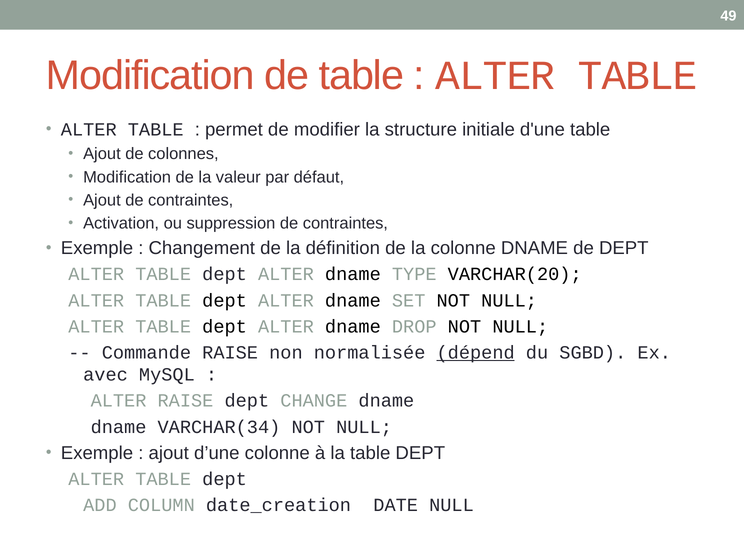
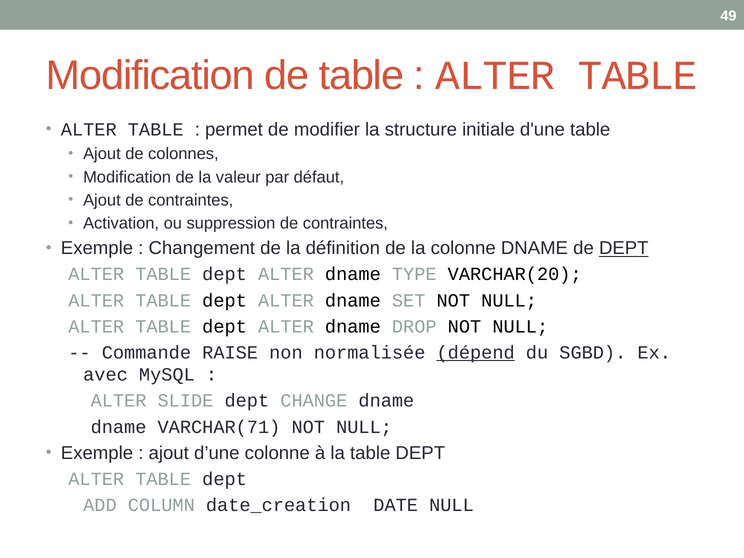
DEPT at (624, 248) underline: none -> present
ALTER RAISE: RAISE -> SLIDE
VARCHAR(34: VARCHAR(34 -> VARCHAR(71
